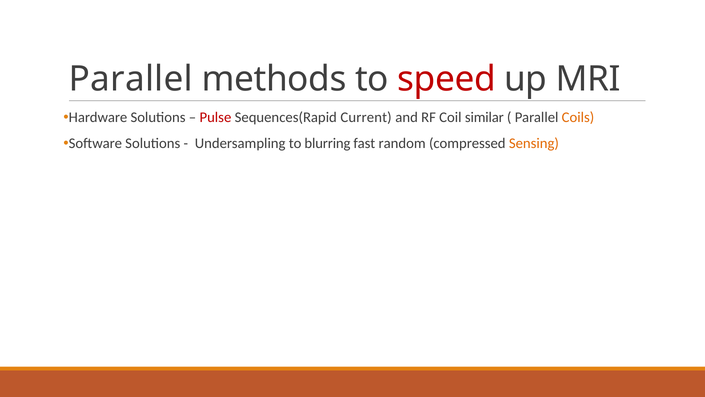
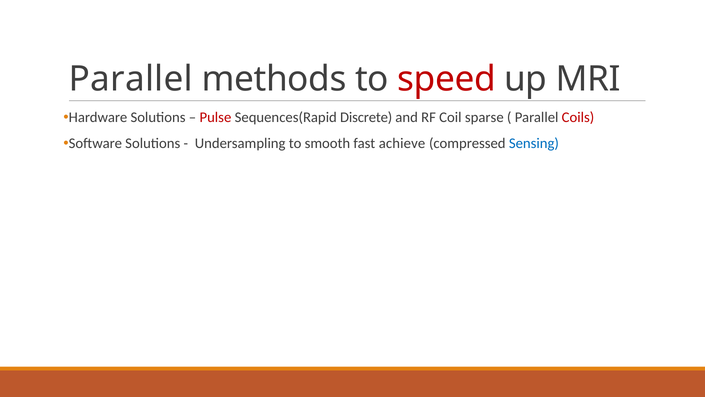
Current: Current -> Discrete
similar: similar -> sparse
Coils colour: orange -> red
blurring: blurring -> smooth
random: random -> achieve
Sensing colour: orange -> blue
